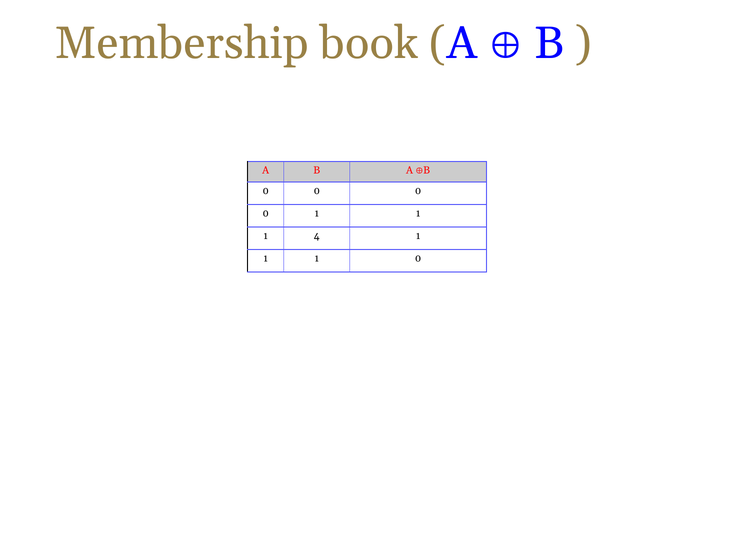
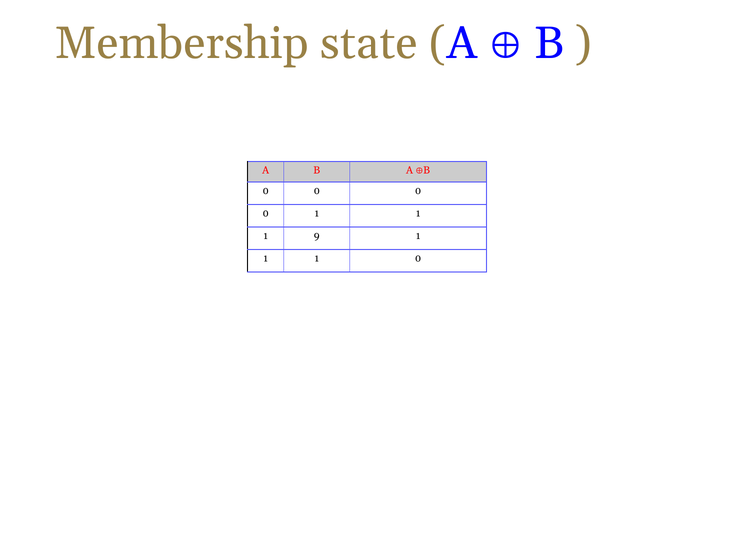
book: book -> state
4: 4 -> 9
